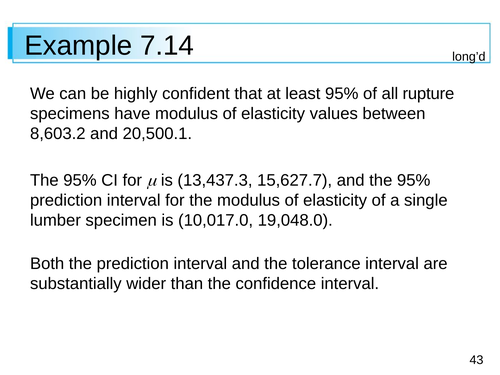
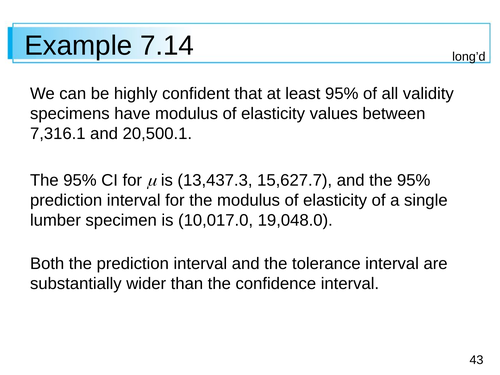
rupture: rupture -> validity
8,603.2: 8,603.2 -> 7,316.1
